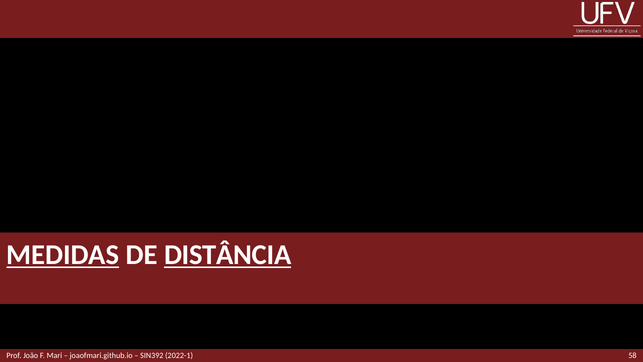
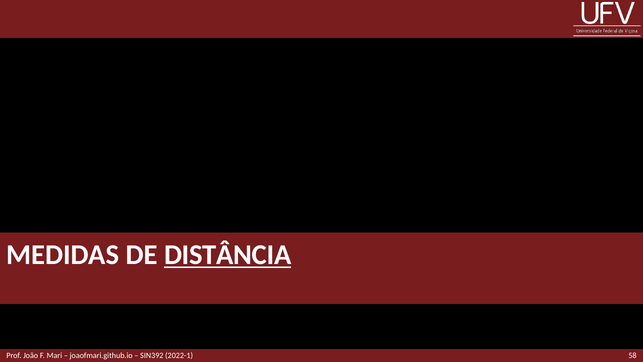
MEDIDAS underline: present -> none
